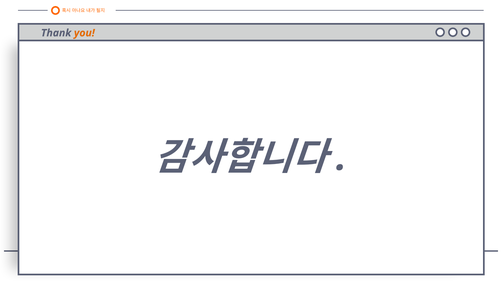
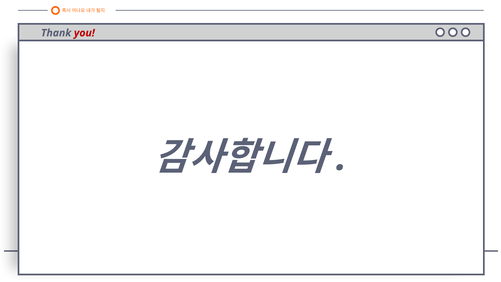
you colour: orange -> red
